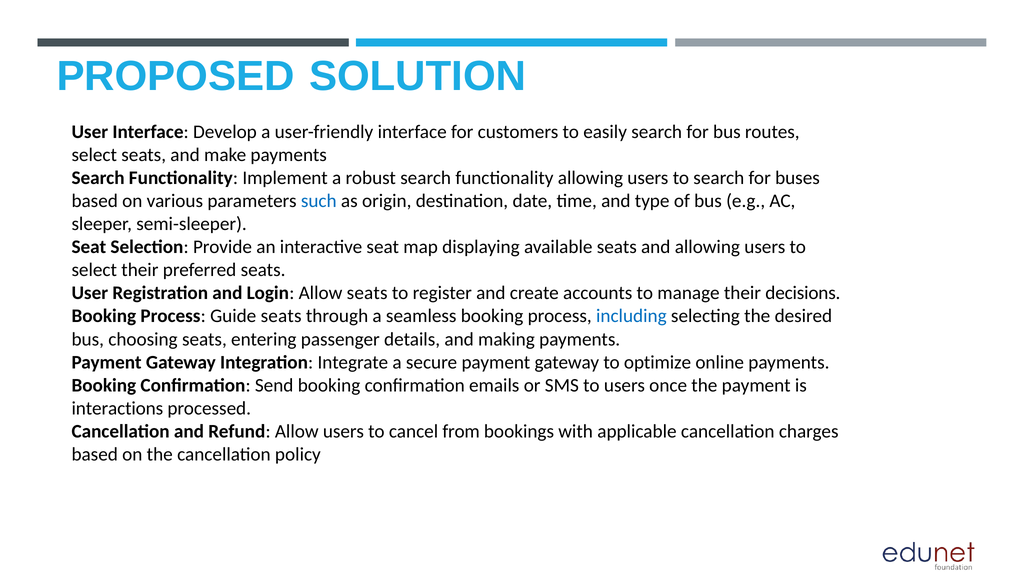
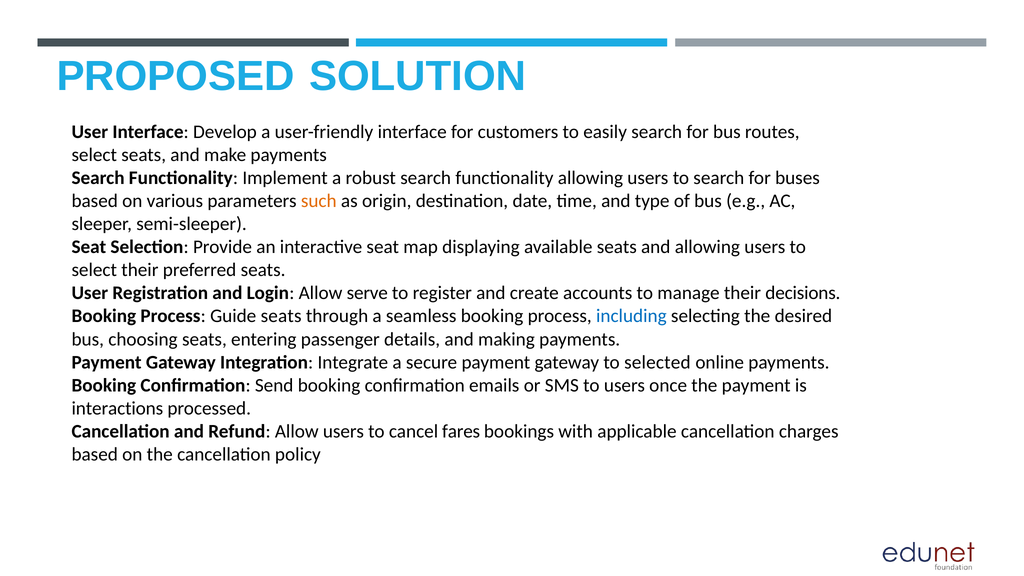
such colour: blue -> orange
Allow seats: seats -> serve
optimize: optimize -> selected
from: from -> fares
